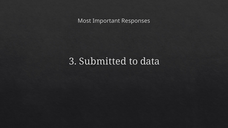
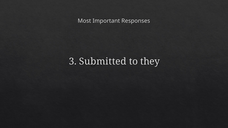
data: data -> they
